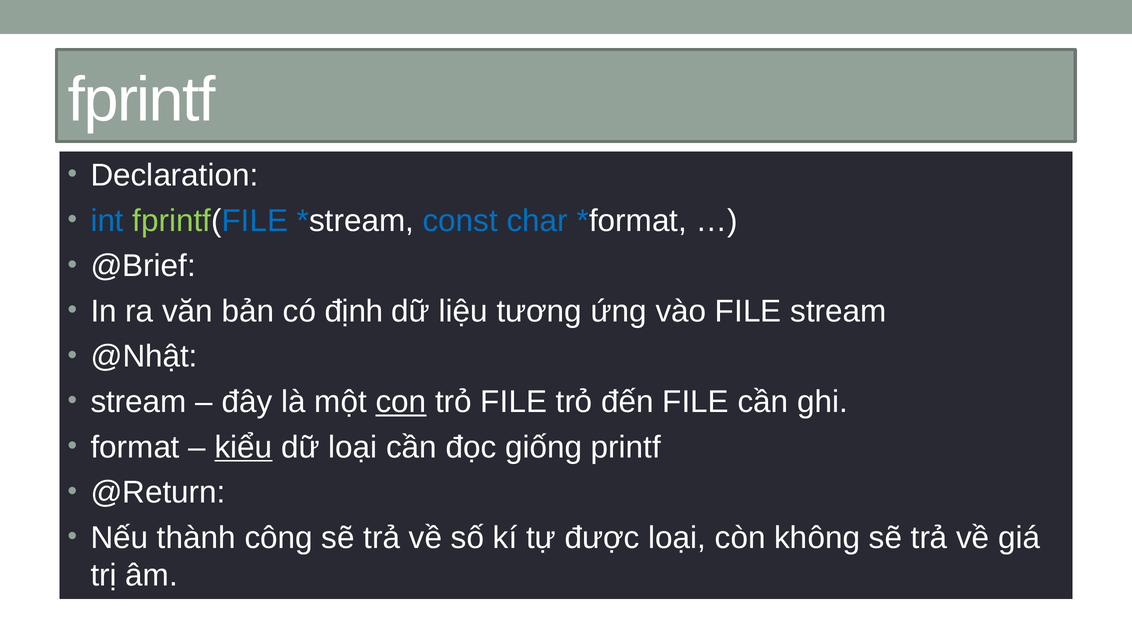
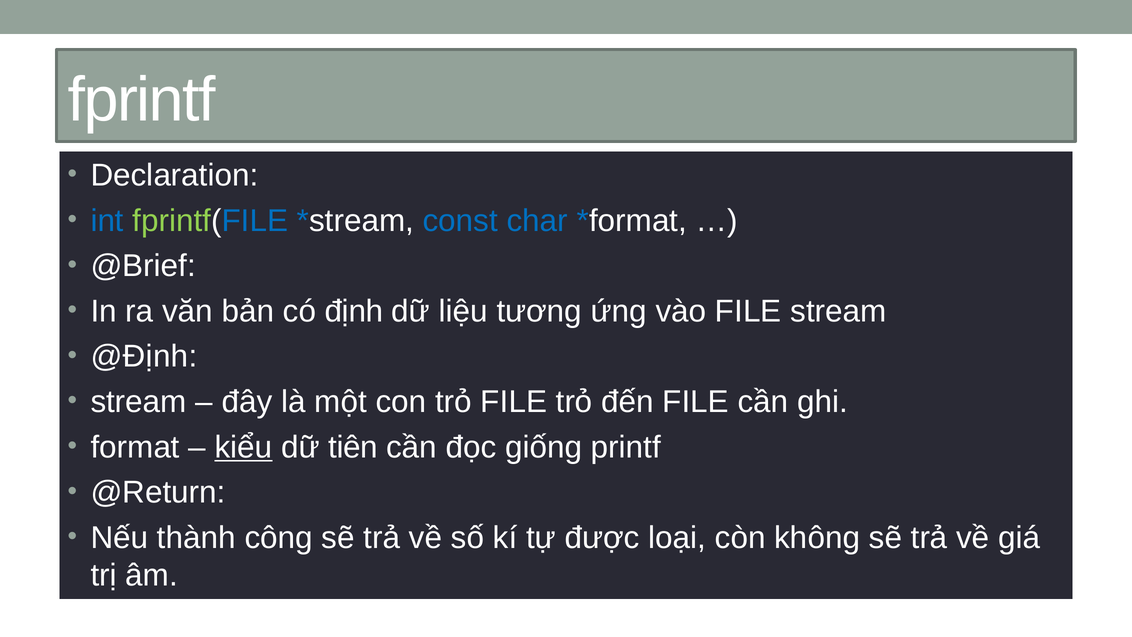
@Nhật: @Nhật -> @Định
con underline: present -> none
dữ loại: loại -> tiên
